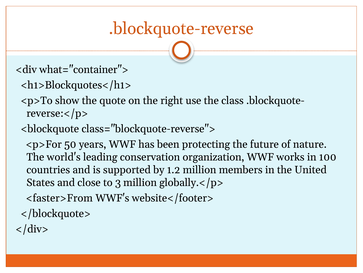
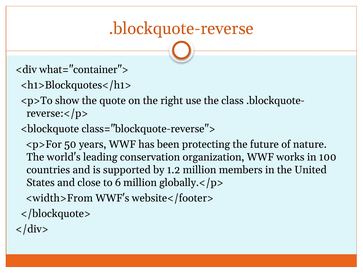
3: 3 -> 6
<faster>From: <faster>From -> <width>From
